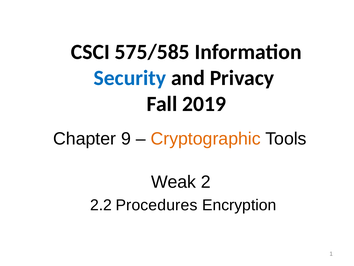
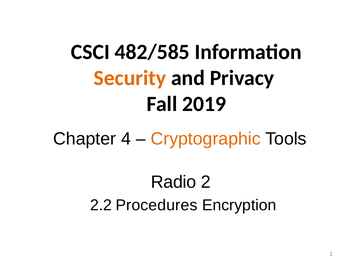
575/585: 575/585 -> 482/585
Security colour: blue -> orange
9: 9 -> 4
Weak: Weak -> Radio
